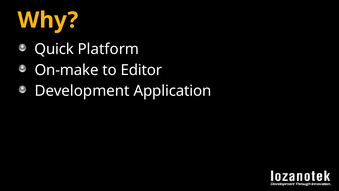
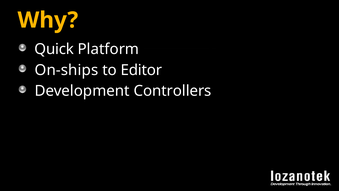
On-make: On-make -> On-ships
Application: Application -> Controllers
